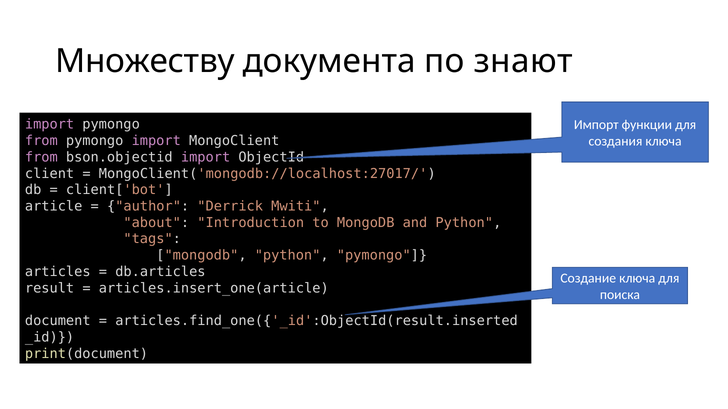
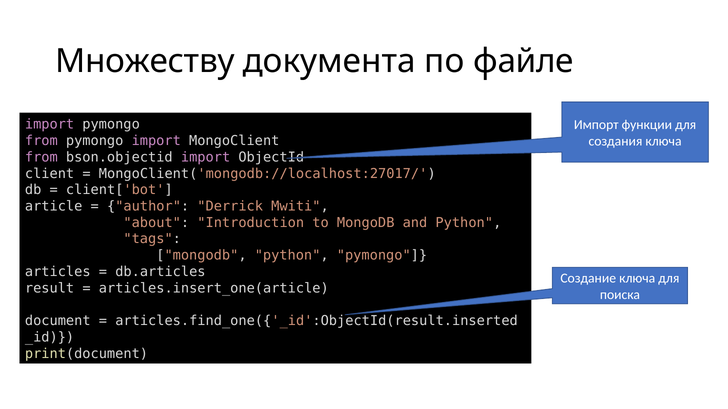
знают: знают -> файле
